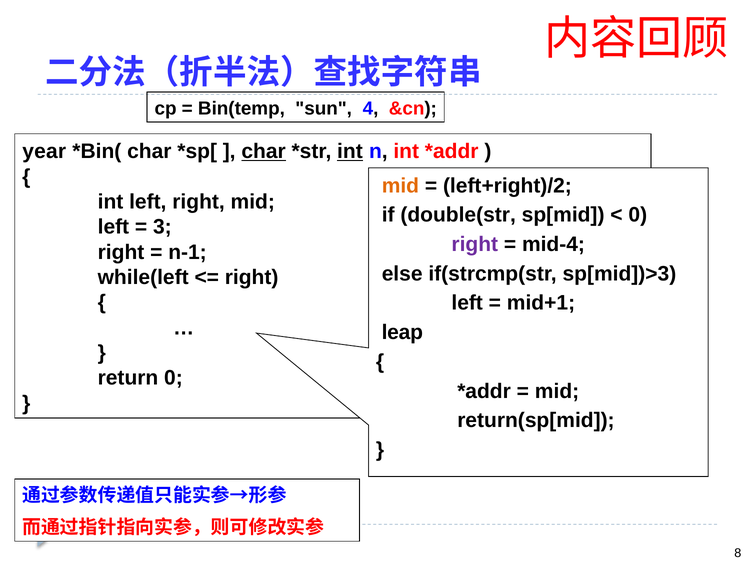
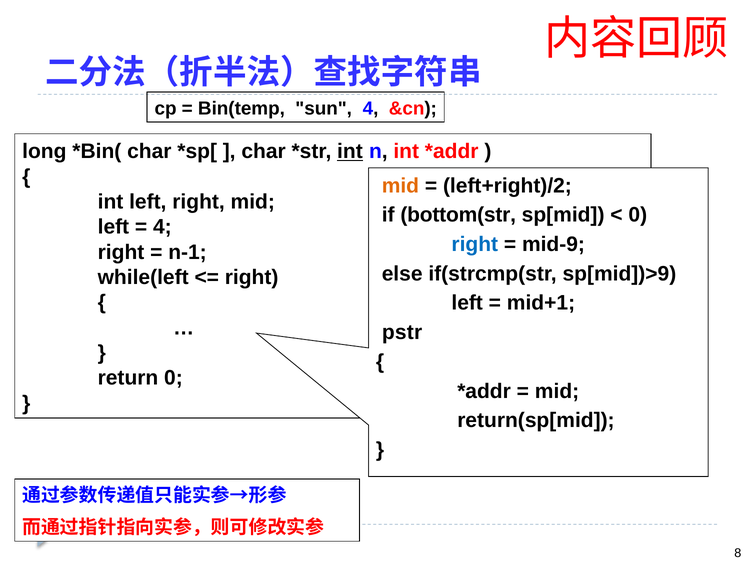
year: year -> long
char at (264, 152) underline: present -> none
double(str: double(str -> bottom(str
3 at (162, 227): 3 -> 4
right at (475, 244) colour: purple -> blue
mid-4: mid-4 -> mid-9
sp[mid])>3: sp[mid])>3 -> sp[mid])>9
leap: leap -> pstr
